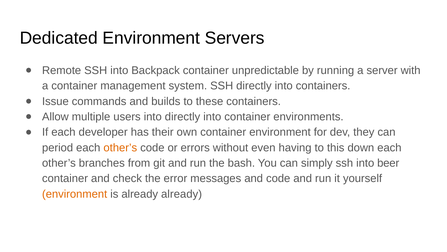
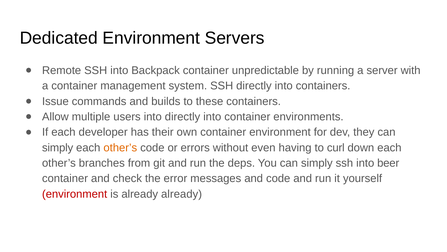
period at (58, 147): period -> simply
this: this -> curl
bash: bash -> deps
environment at (75, 194) colour: orange -> red
